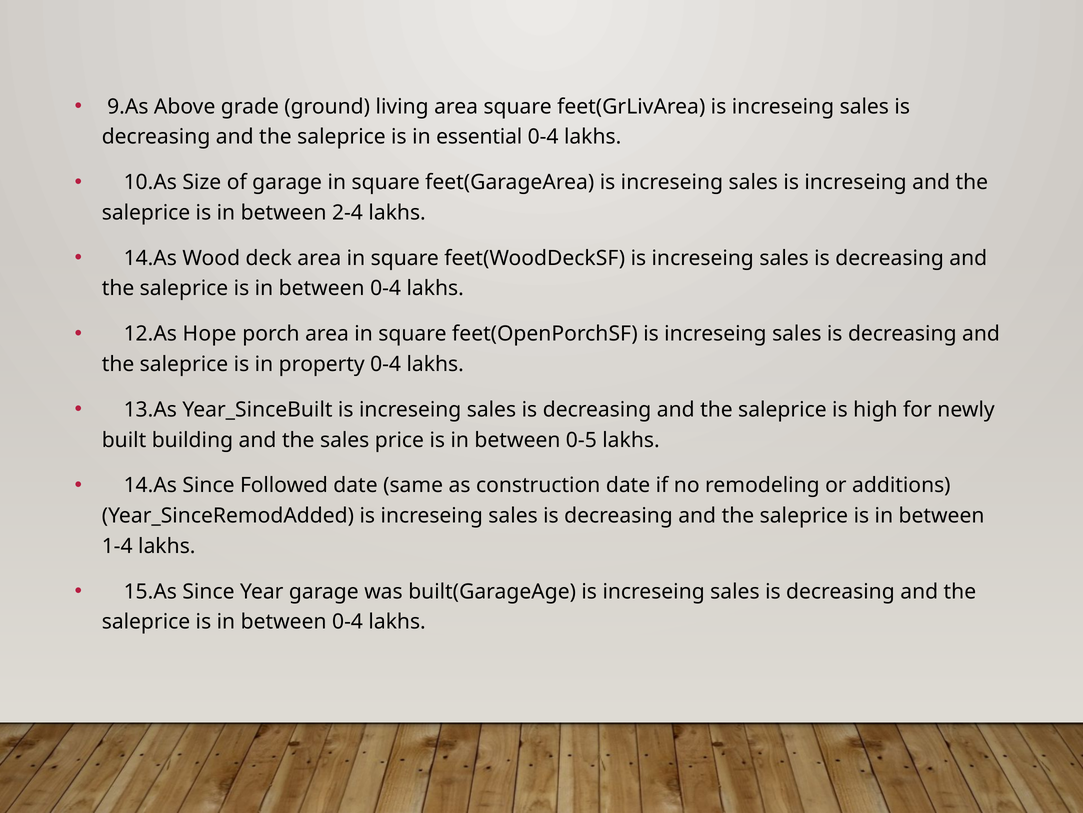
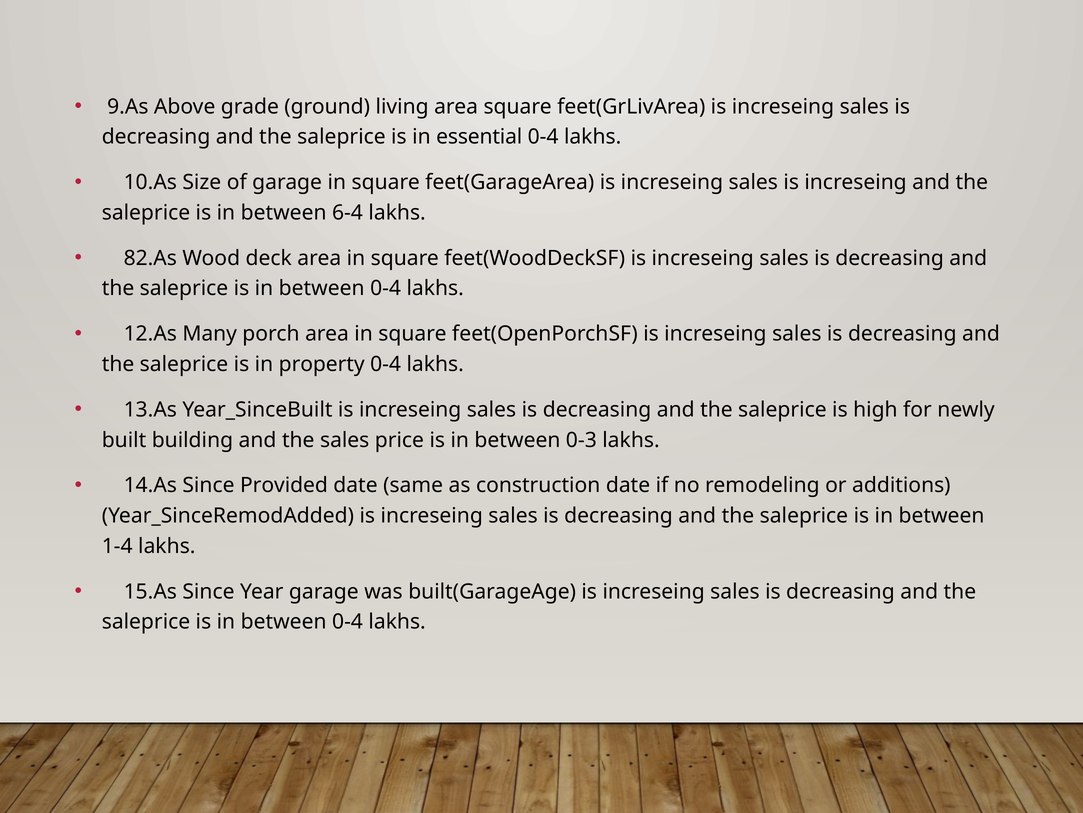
2-4: 2-4 -> 6-4
14.As at (150, 258): 14.As -> 82.As
Hope: Hope -> Many
0-5: 0-5 -> 0-3
Followed: Followed -> Provided
